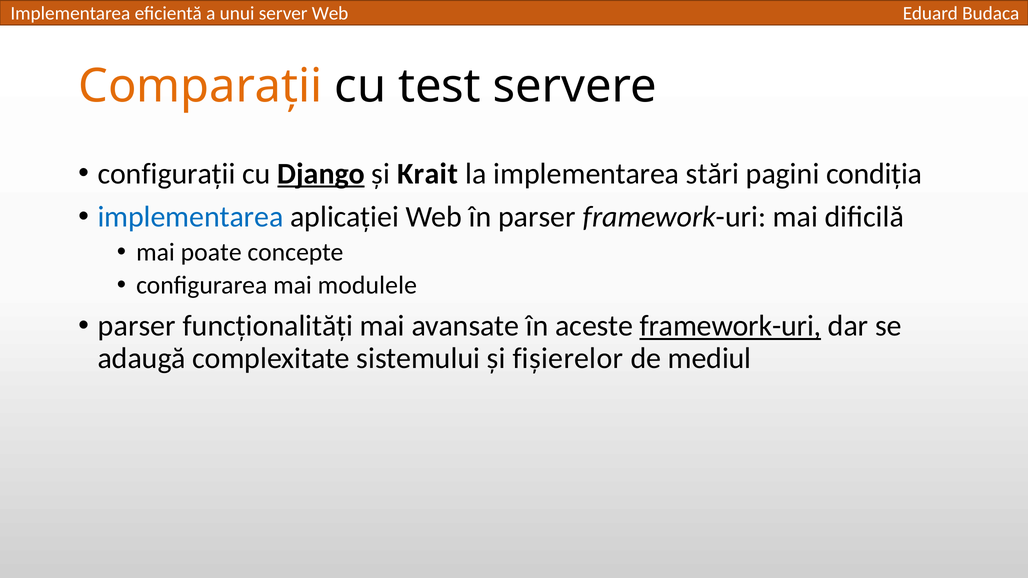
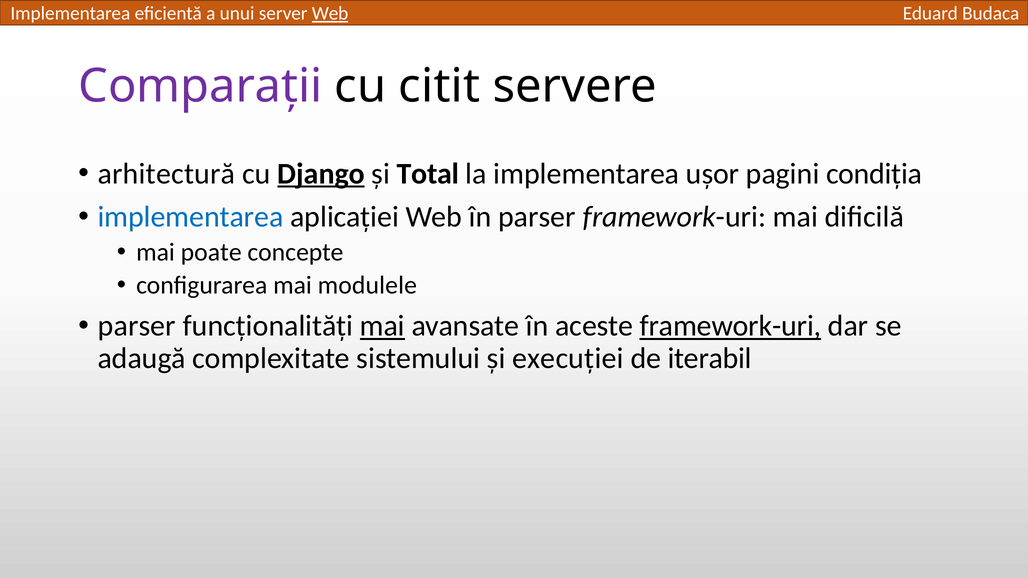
Web at (330, 13) underline: none -> present
Comparații colour: orange -> purple
test: test -> citit
configurații: configurații -> arhitectură
Krait: Krait -> Total
stări: stări -> ușor
mai at (382, 326) underline: none -> present
fișierelor: fișierelor -> execuției
mediul: mediul -> iterabil
